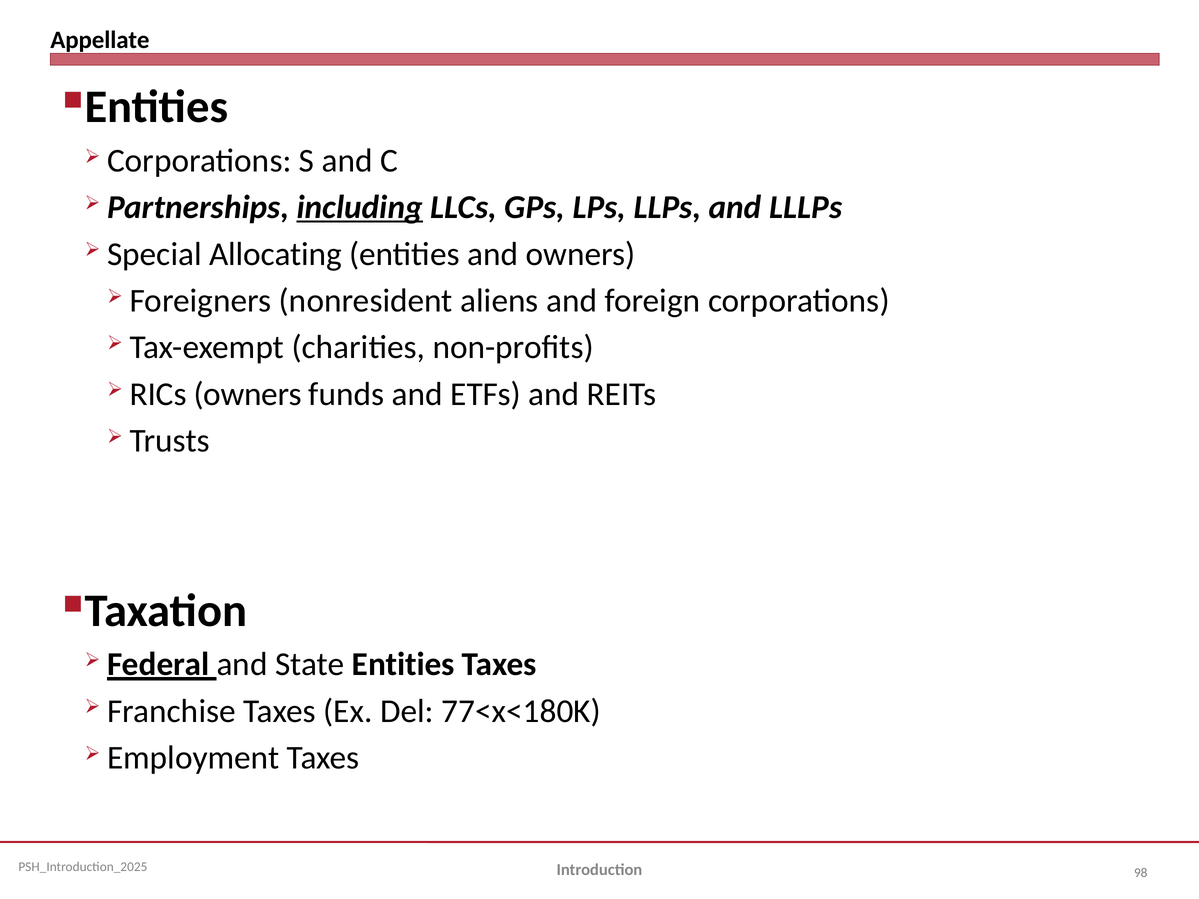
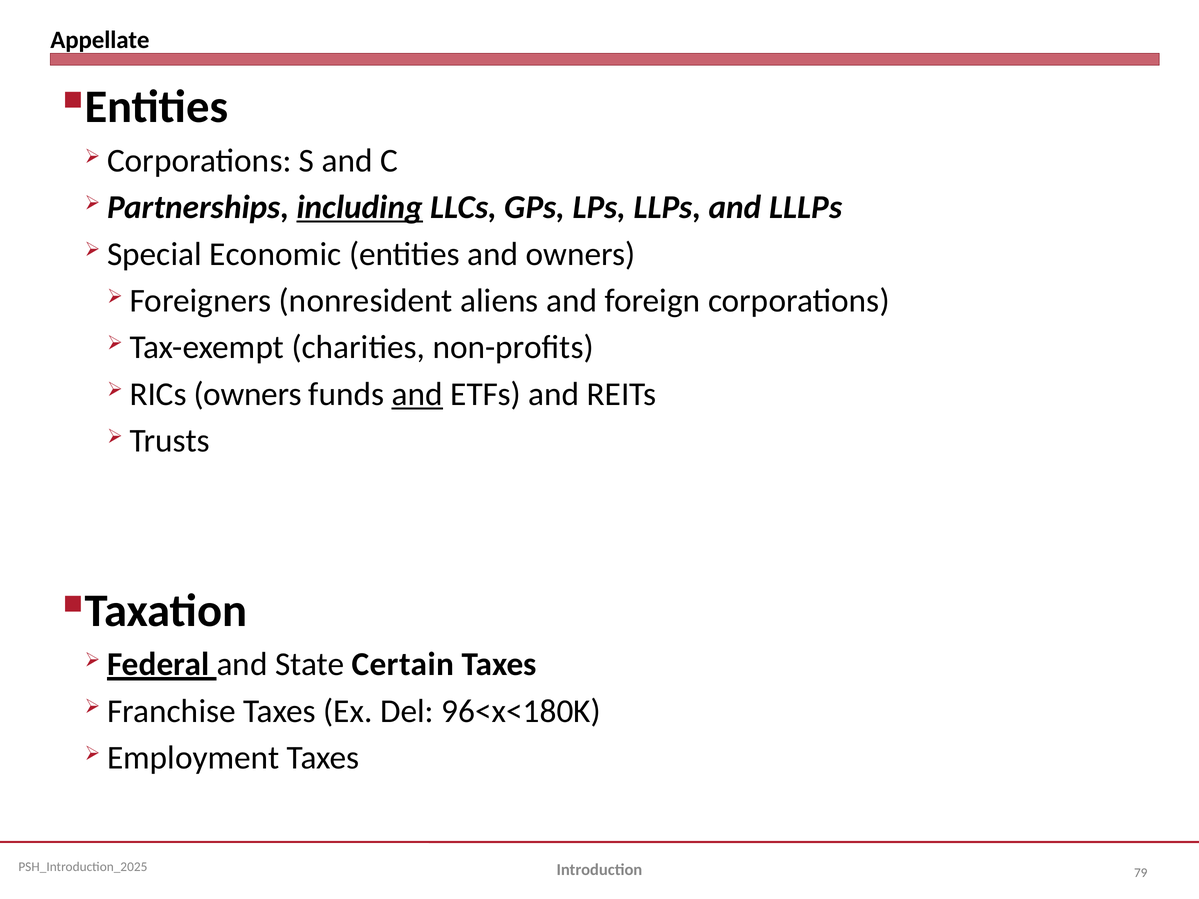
Allocating: Allocating -> Economic
and at (417, 394) underline: none -> present
State Entities: Entities -> Certain
77<x<180K: 77<x<180K -> 96<x<180K
98: 98 -> 79
